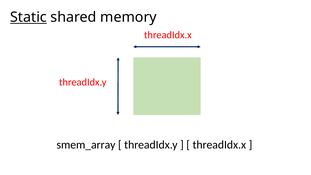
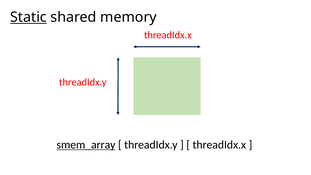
smem_array underline: none -> present
